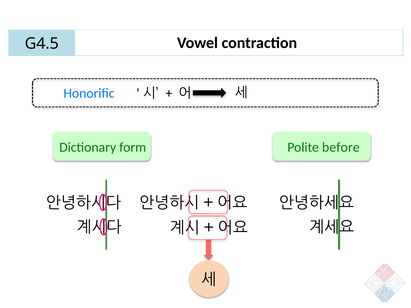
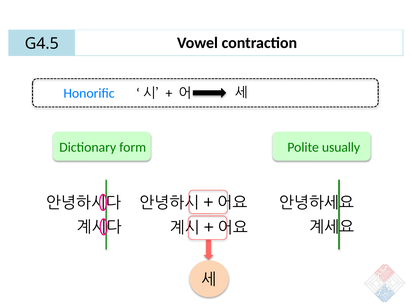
before: before -> usually
